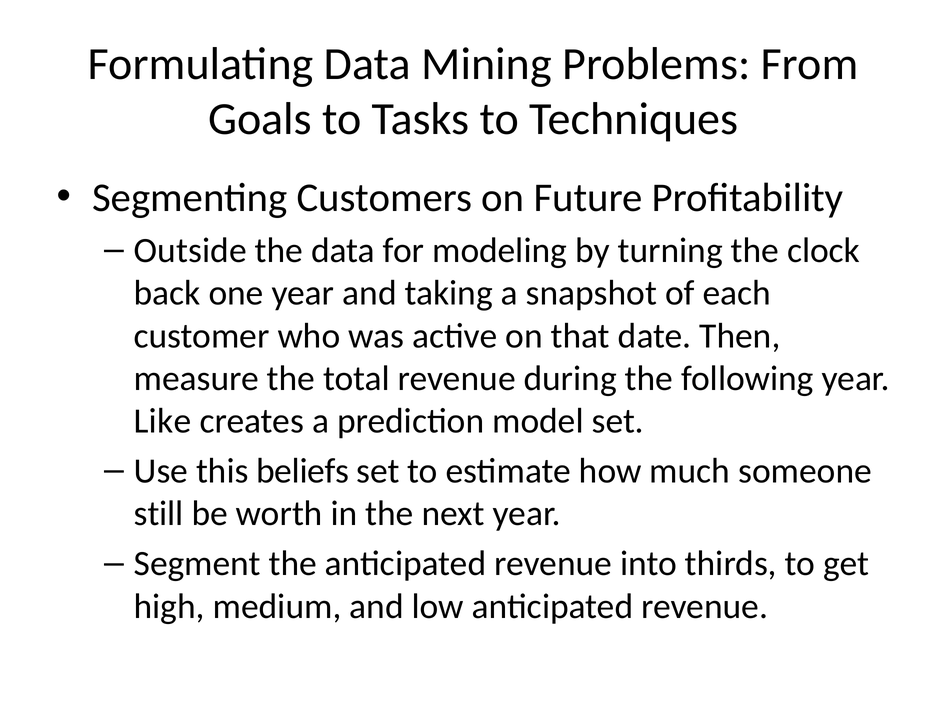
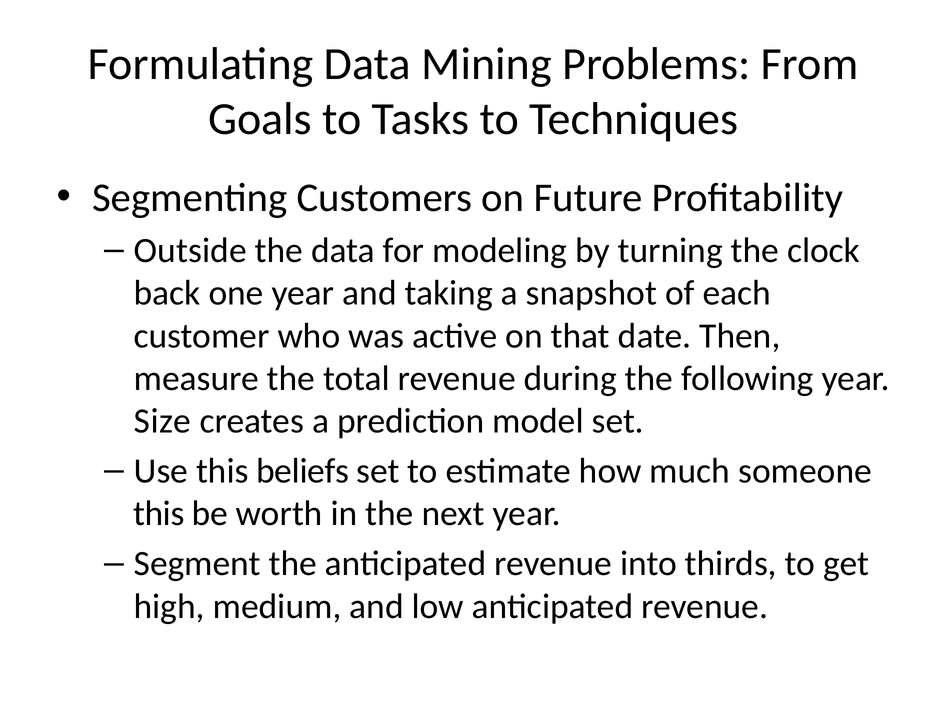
Like: Like -> Size
still at (159, 514): still -> this
